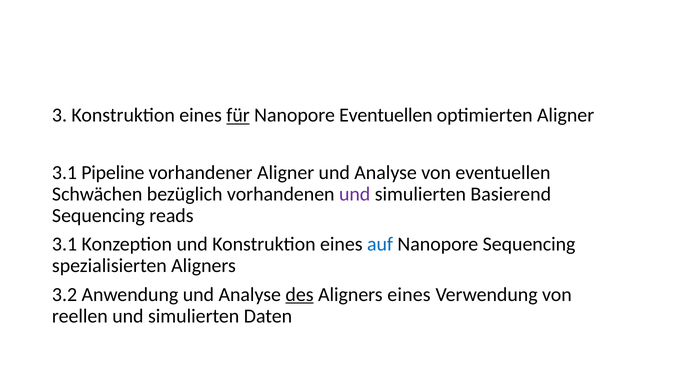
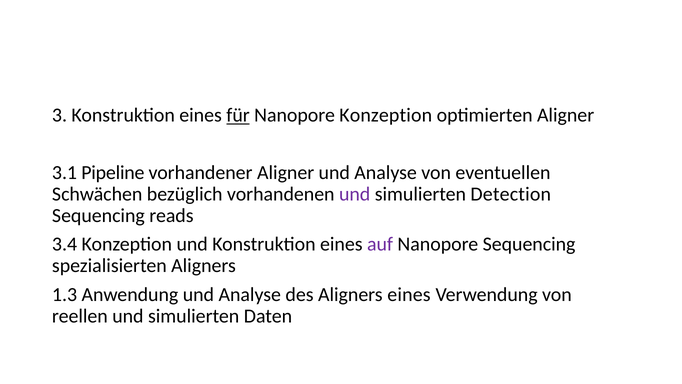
Nanopore Eventuellen: Eventuellen -> Konzeption
Basierend: Basierend -> Detection
3.1 at (65, 244): 3.1 -> 3.4
auf colour: blue -> purple
3.2: 3.2 -> 1.3
des underline: present -> none
